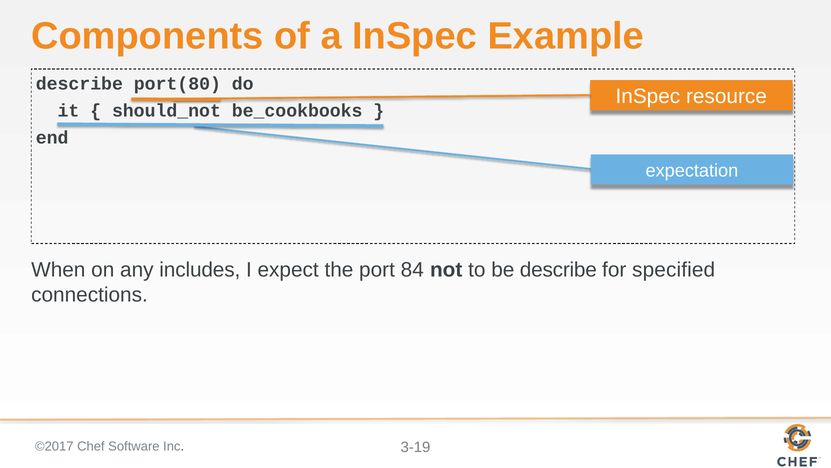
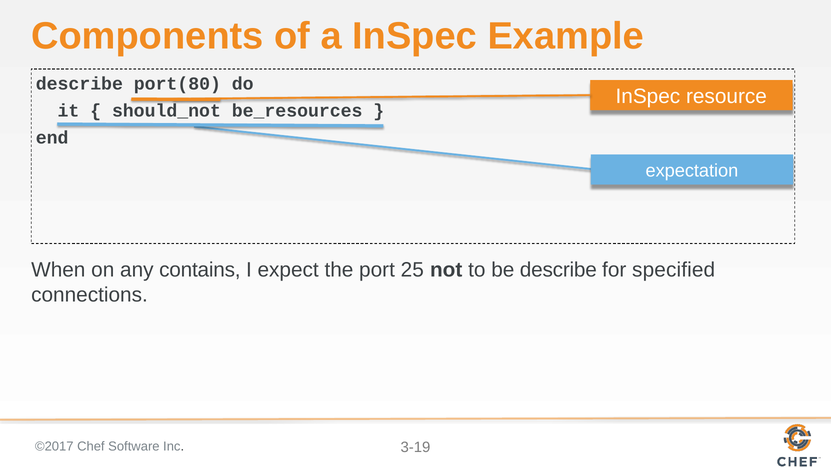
be_cookbooks: be_cookbooks -> be_resources
includes: includes -> contains
84: 84 -> 25
